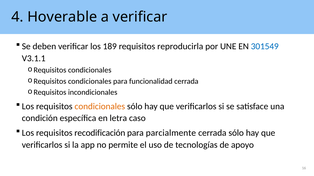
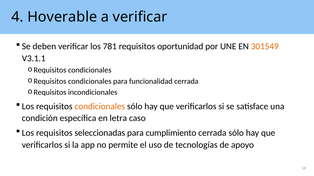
189: 189 -> 781
reproducirla: reproducirla -> oportunidad
301549 colour: blue -> orange
recodificación: recodificación -> seleccionadas
parcialmente: parcialmente -> cumplimiento
